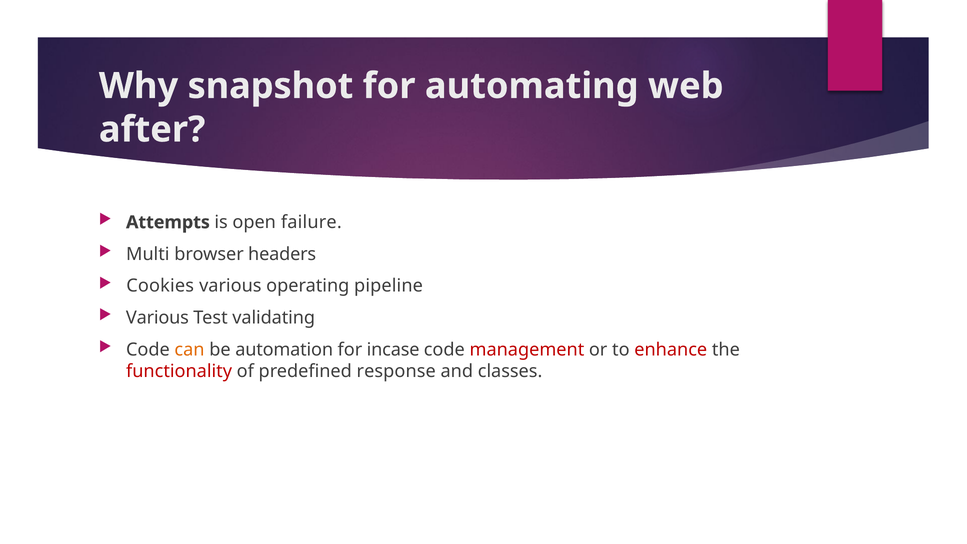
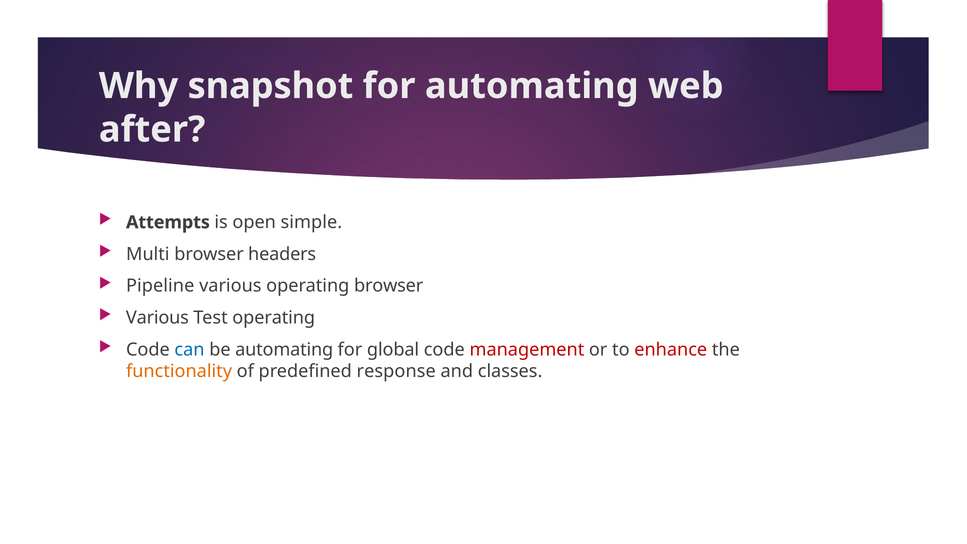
failure: failure -> simple
Cookies: Cookies -> Pipeline
operating pipeline: pipeline -> browser
Test validating: validating -> operating
can colour: orange -> blue
be automation: automation -> automating
incase: incase -> global
functionality colour: red -> orange
